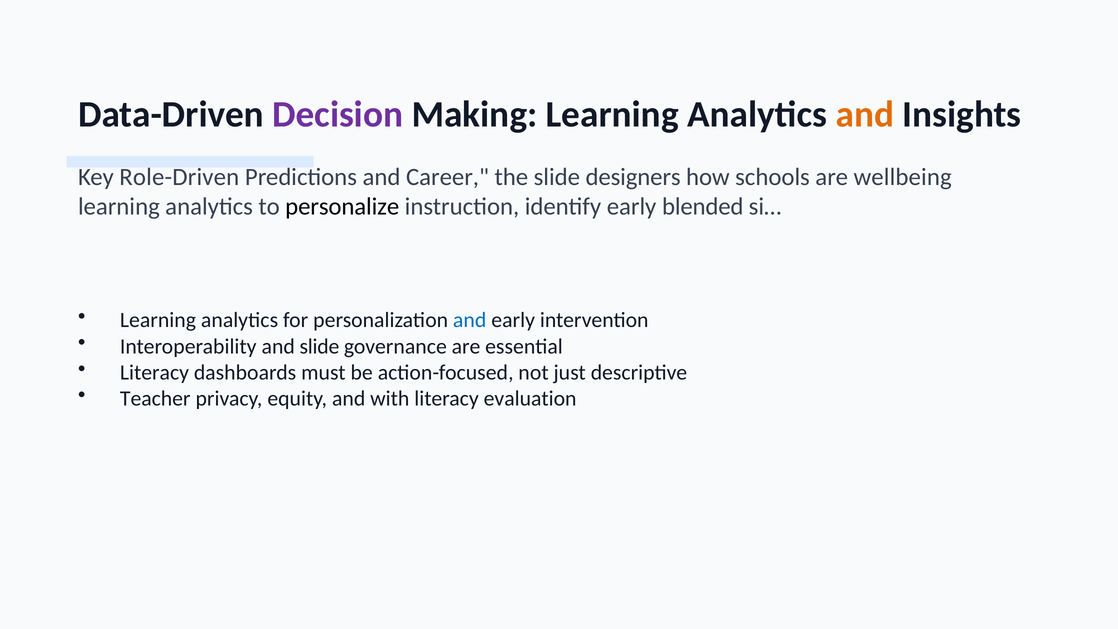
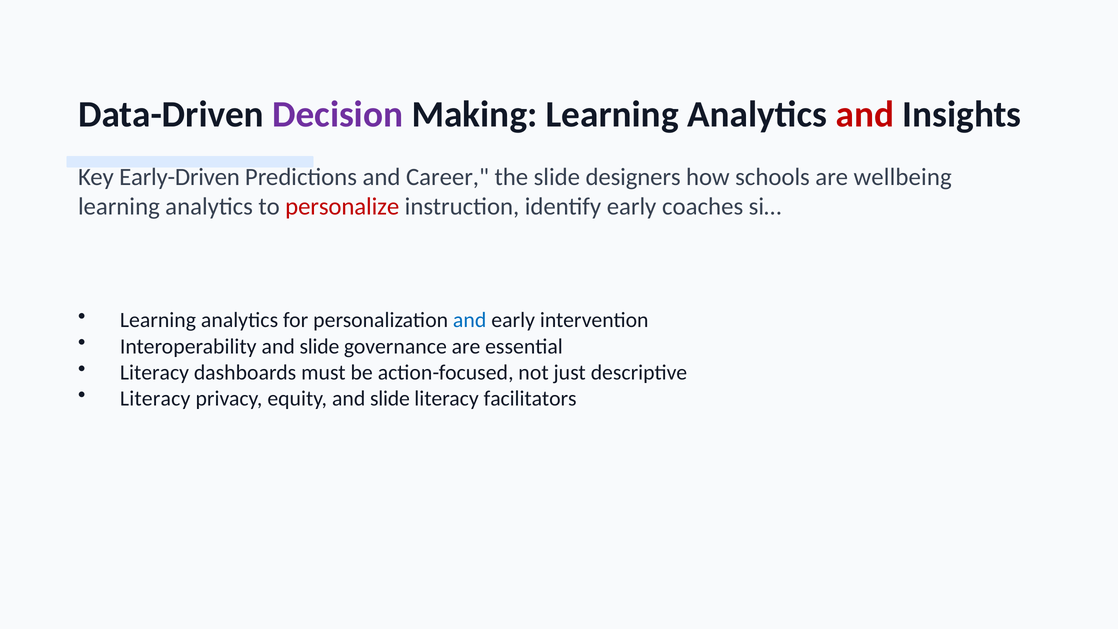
and at (865, 114) colour: orange -> red
Role-Driven: Role-Driven -> Early-Driven
personalize colour: black -> red
blended: blended -> coaches
Teacher at (155, 399): Teacher -> Literacy
equity and with: with -> slide
evaluation: evaluation -> facilitators
